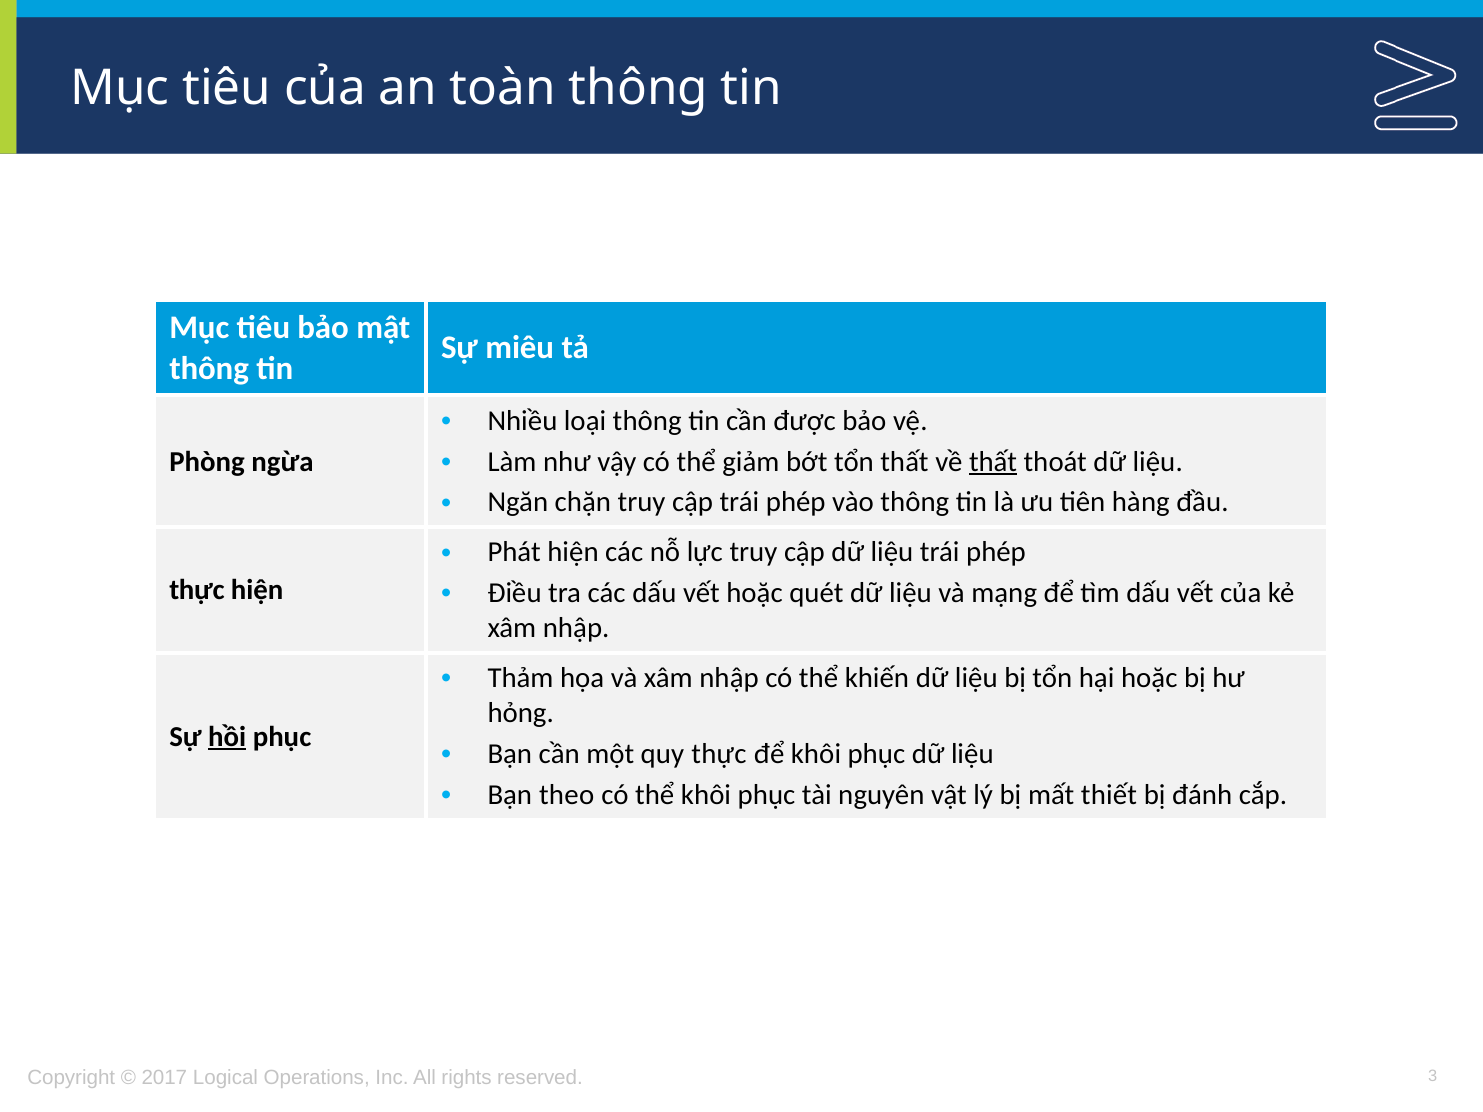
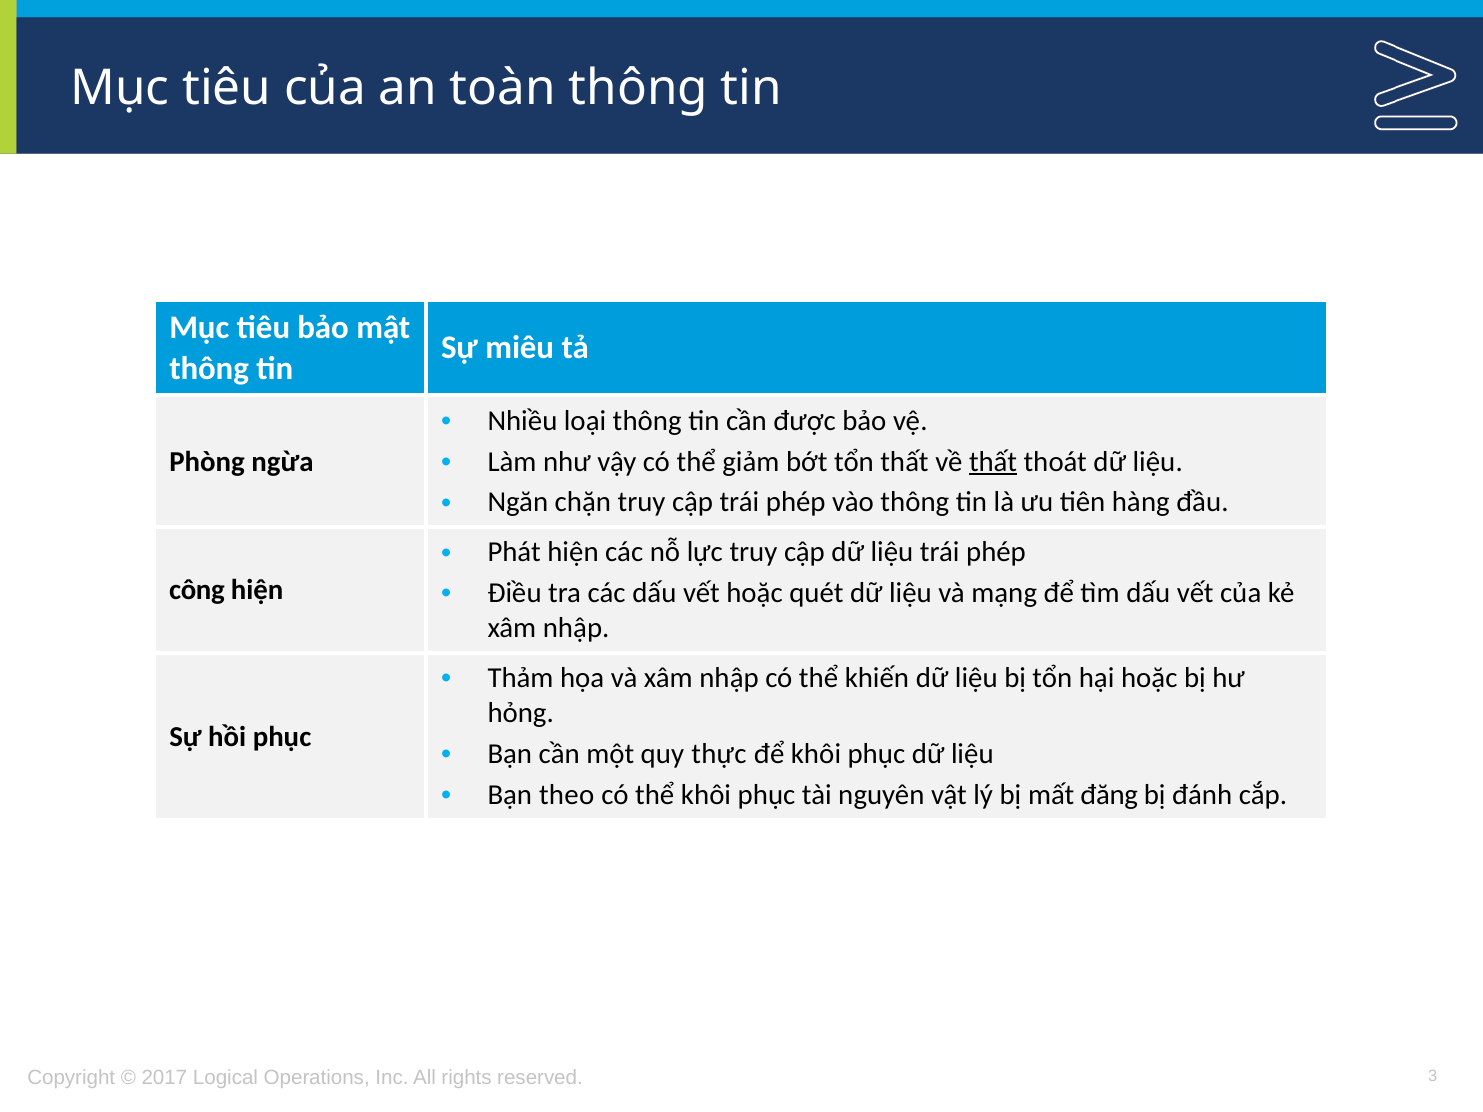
thực at (197, 591): thực -> công
hồi underline: present -> none
thiết: thiết -> đăng
